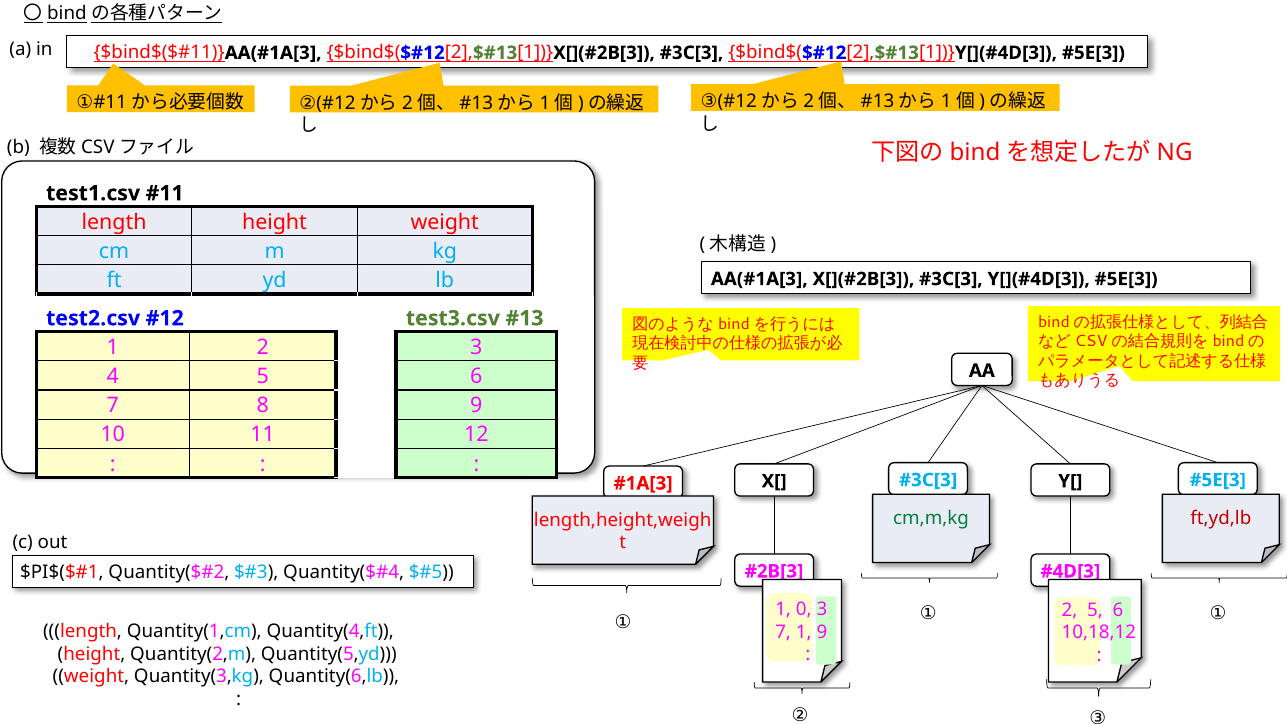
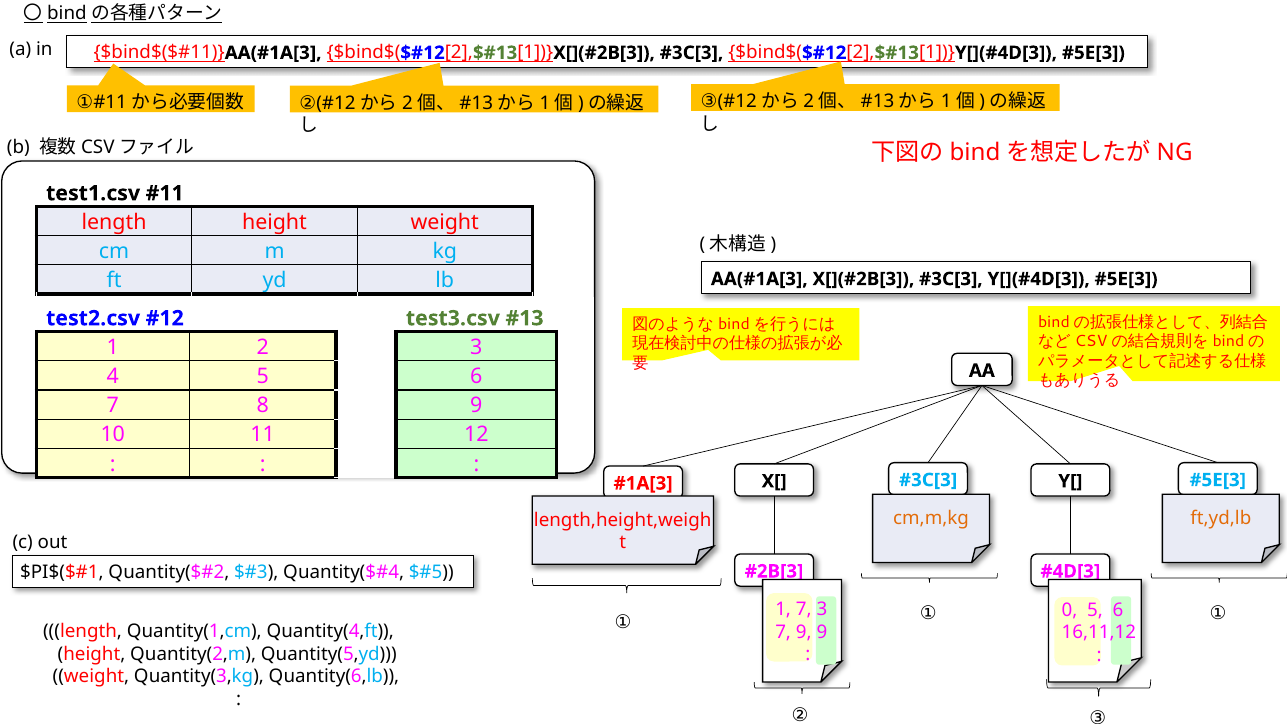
cm,m,kg colour: green -> orange
ft,yd,lb colour: red -> orange
1 0: 0 -> 7
2 at (1069, 610): 2 -> 0
7 1: 1 -> 9
10,18,12: 10,18,12 -> 16,11,12
